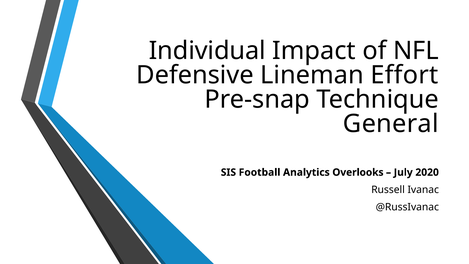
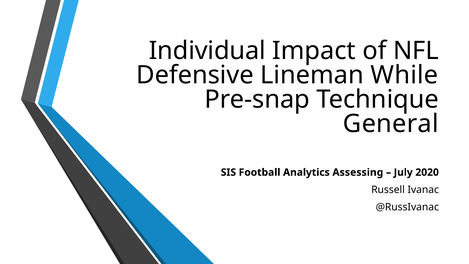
Effort: Effort -> While
Overlooks: Overlooks -> Assessing
